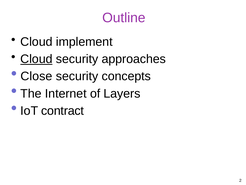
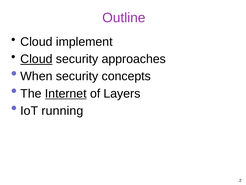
Close: Close -> When
Internet underline: none -> present
contract: contract -> running
